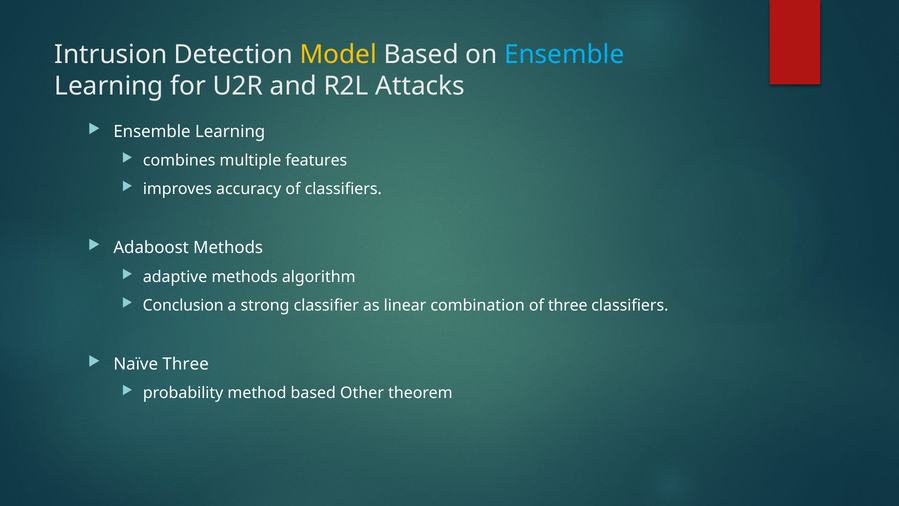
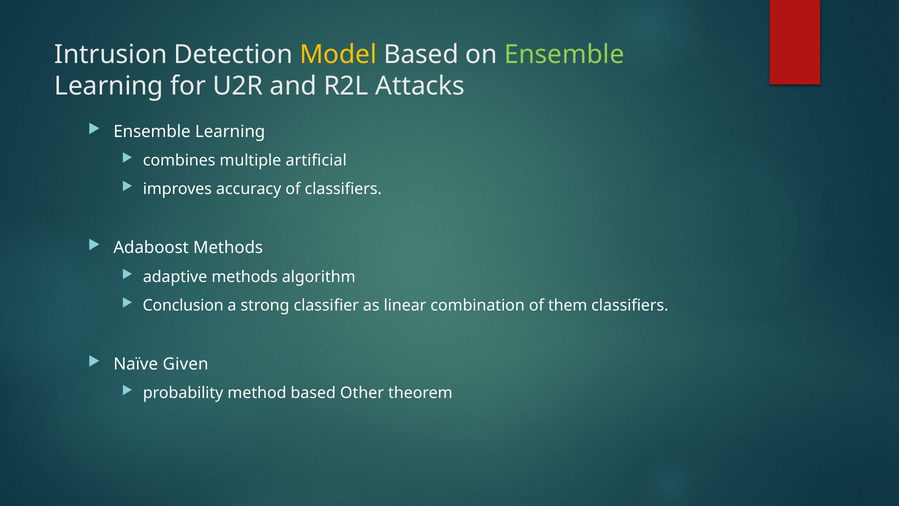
Ensemble at (564, 54) colour: light blue -> light green
features: features -> artificial
of three: three -> them
Naïve Three: Three -> Given
